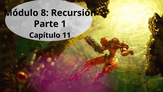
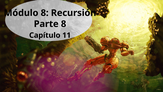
Parte 1: 1 -> 8
